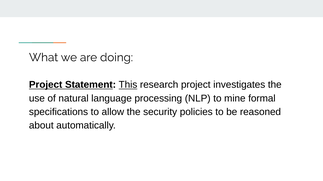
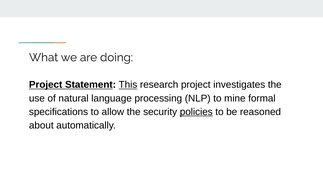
policies underline: none -> present
